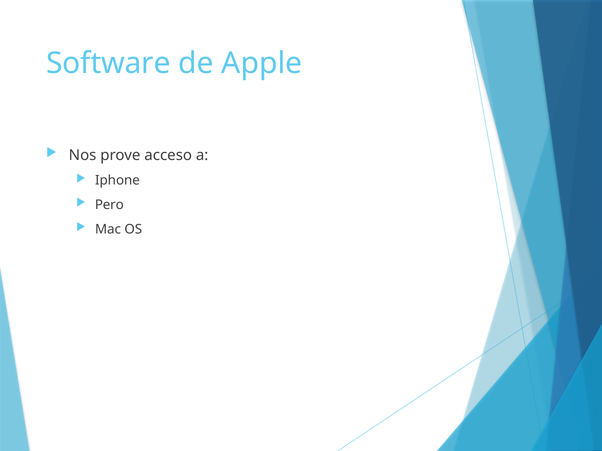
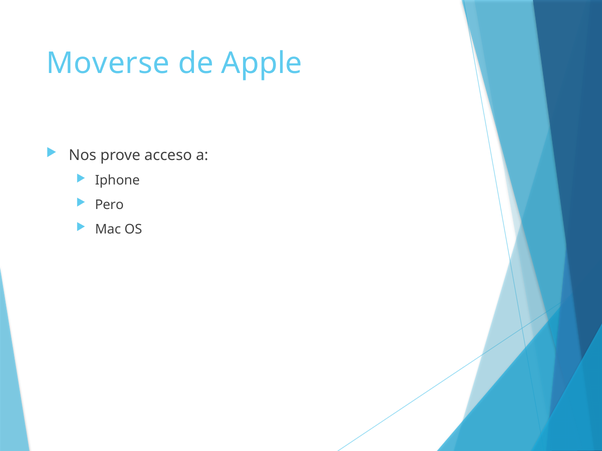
Software: Software -> Moverse
